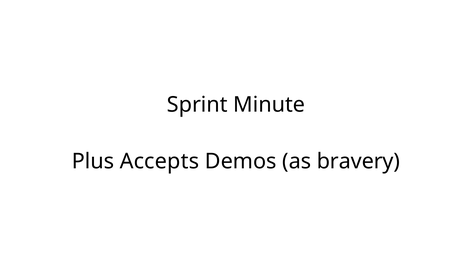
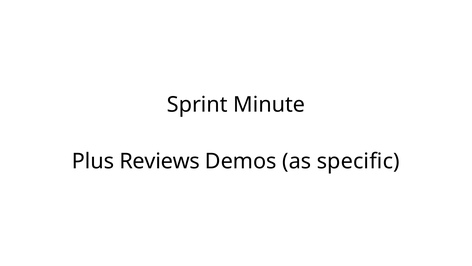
Accepts: Accepts -> Reviews
bravery: bravery -> specific
